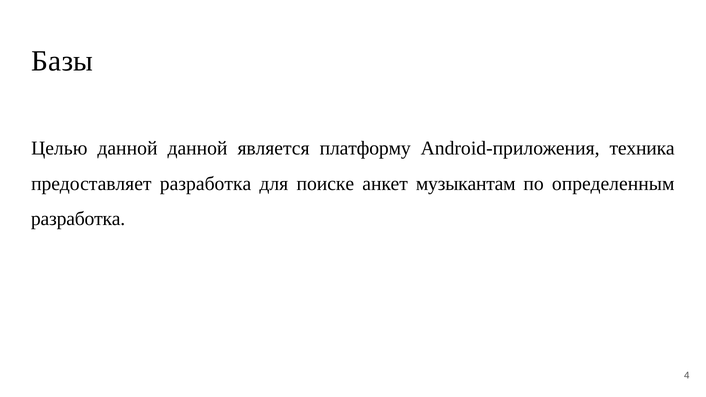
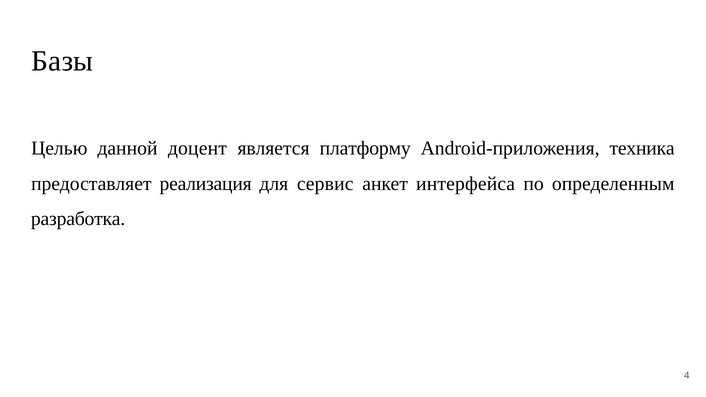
данной данной: данной -> доцент
предоставляет разработка: разработка -> реализация
поиске: поиске -> сервис
музыкантам: музыкантам -> интерфейса
